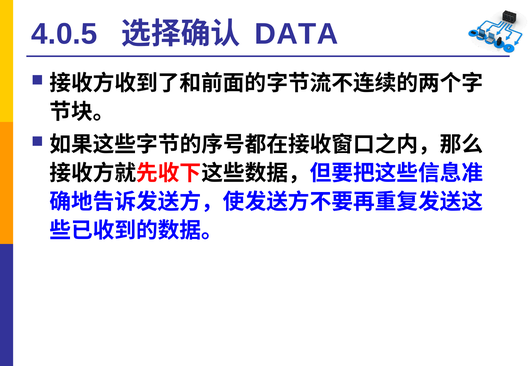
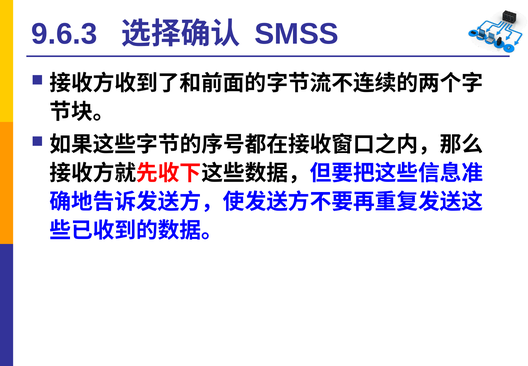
4.0.5: 4.0.5 -> 9.6.3
DATA: DATA -> SMSS
